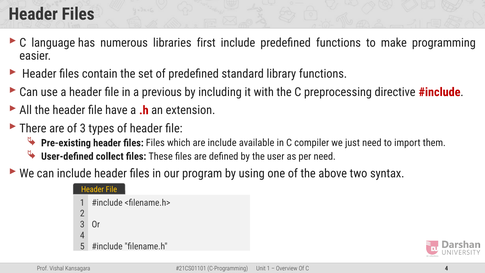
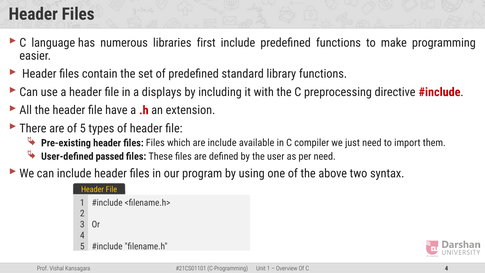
previous: previous -> displays
of 3: 3 -> 5
collect: collect -> passed
